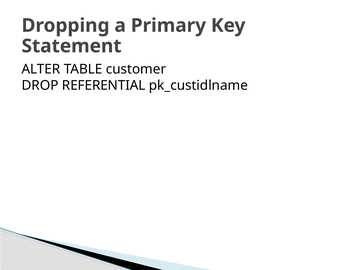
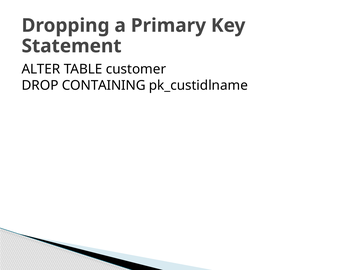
REFERENTIAL: REFERENTIAL -> CONTAINING
